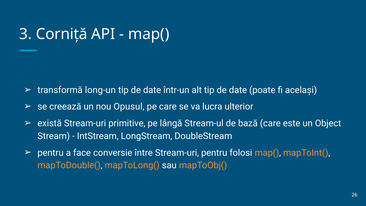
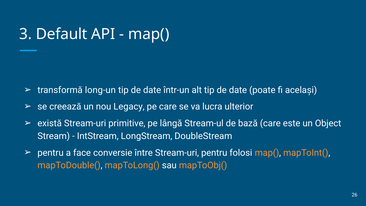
Corniță: Corniță -> Default
Opusul: Opusul -> Legacy
